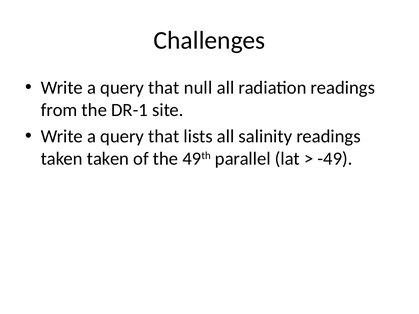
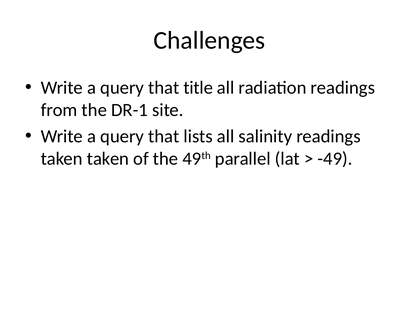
null: null -> title
